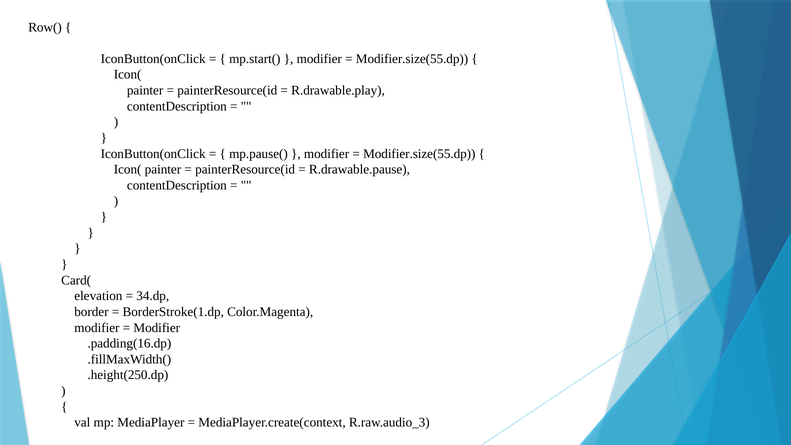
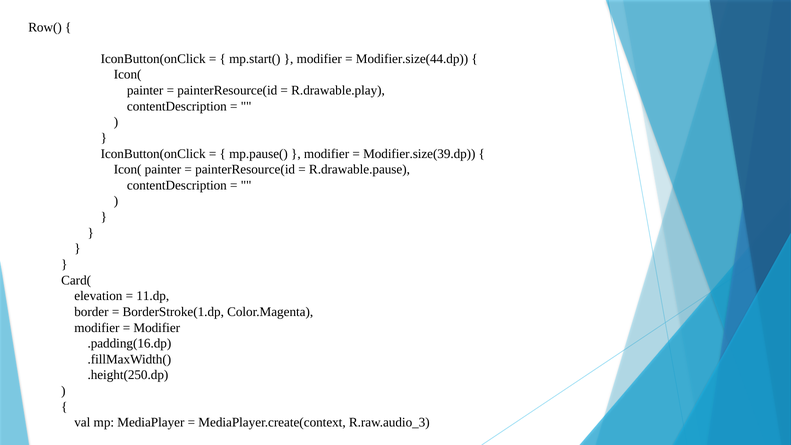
Modifier.size(55.dp at (412, 59): Modifier.size(55.dp -> Modifier.size(44.dp
Modifier.size(55.dp at (419, 154): Modifier.size(55.dp -> Modifier.size(39.dp
34.dp: 34.dp -> 11.dp
